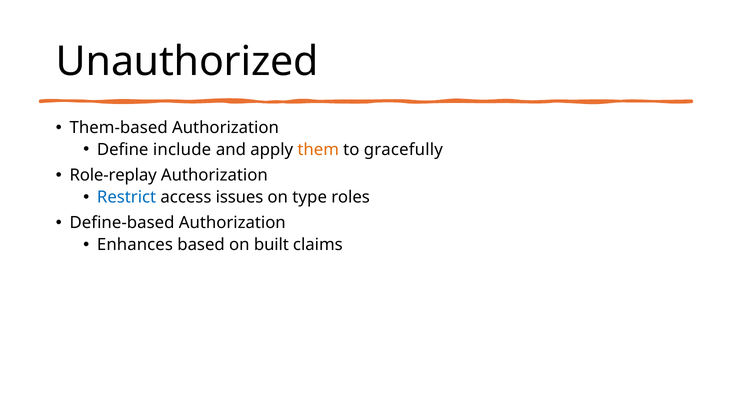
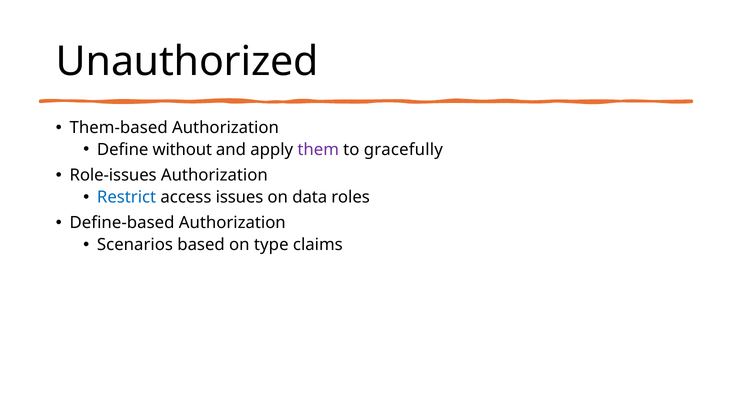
include: include -> without
them colour: orange -> purple
Role-replay: Role-replay -> Role-issues
type: type -> data
Enhances: Enhances -> Scenarios
built: built -> type
